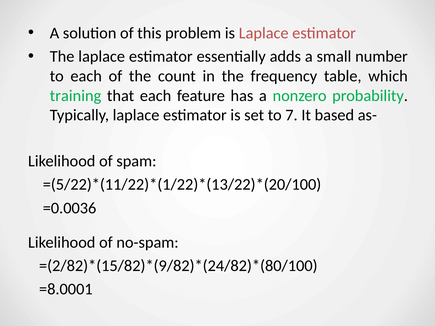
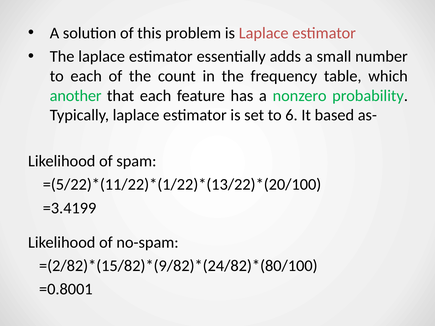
training: training -> another
7: 7 -> 6
=0.0036: =0.0036 -> =3.4199
=8.0001: =8.0001 -> =0.8001
